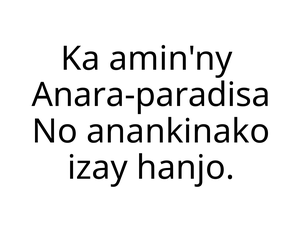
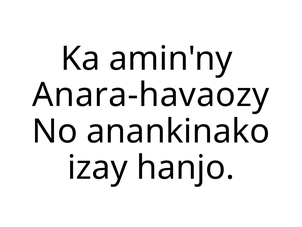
Anara-paradisa: Anara-paradisa -> Anara-havaozy
